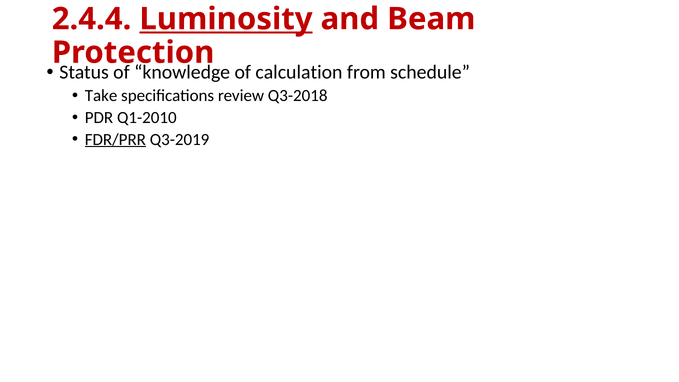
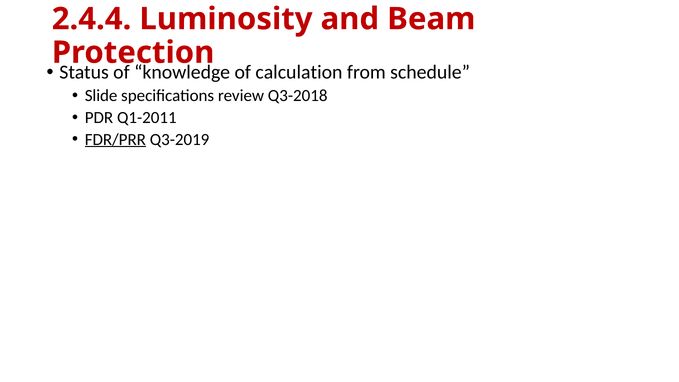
Luminosity underline: present -> none
Take: Take -> Slide
Q1-2010: Q1-2010 -> Q1-2011
